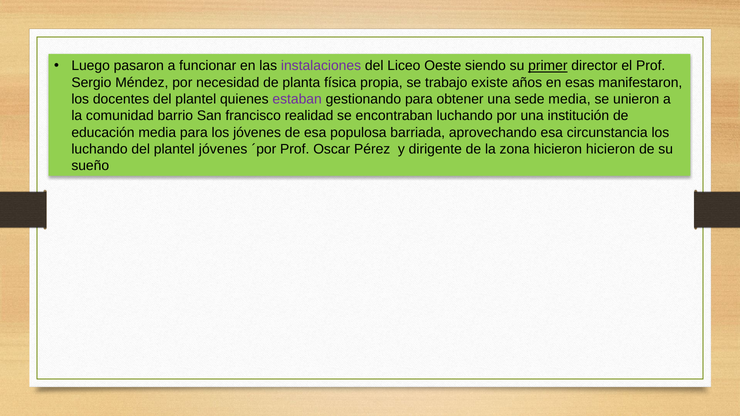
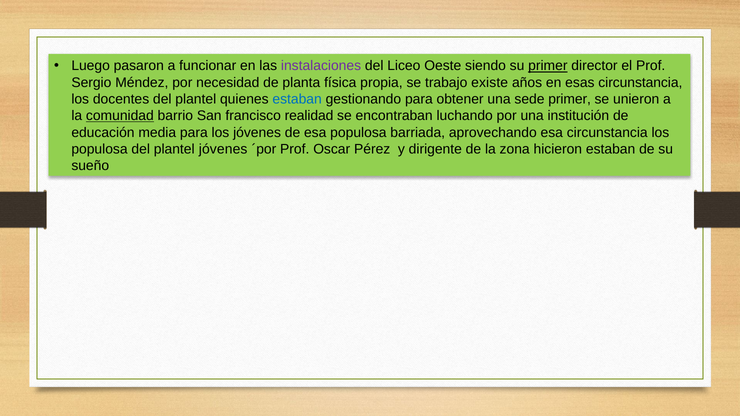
esas manifestaron: manifestaron -> circunstancia
estaban at (297, 99) colour: purple -> blue
sede media: media -> primer
comunidad underline: none -> present
luchando at (99, 149): luchando -> populosa
hicieron hicieron: hicieron -> estaban
